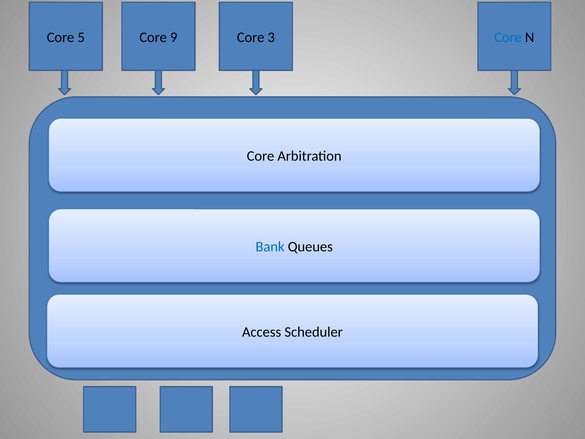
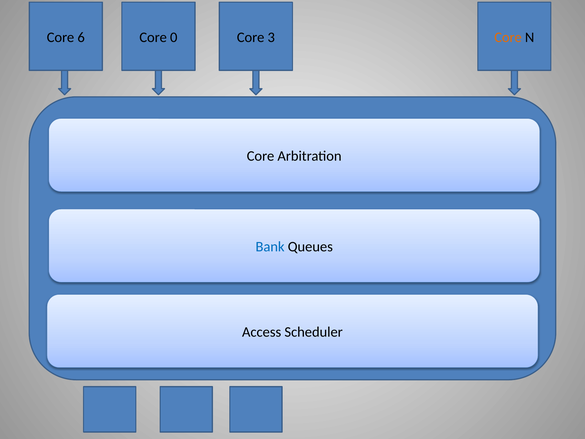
5: 5 -> 6
9: 9 -> 0
Core at (508, 37) colour: blue -> orange
